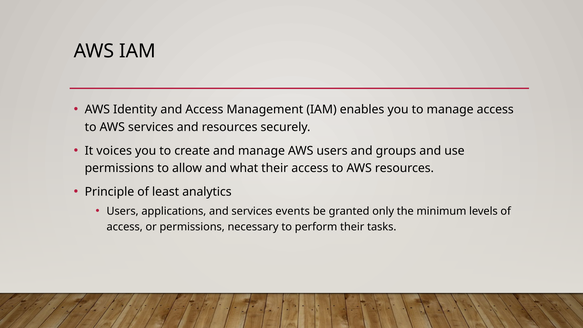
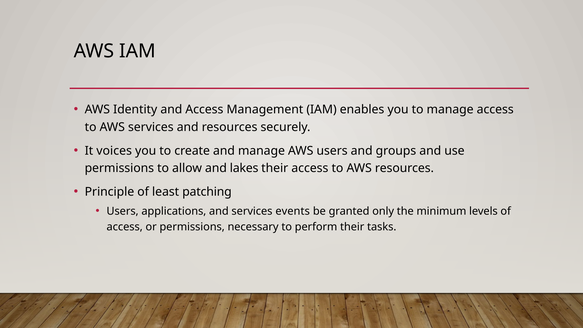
what: what -> lakes
analytics: analytics -> patching
